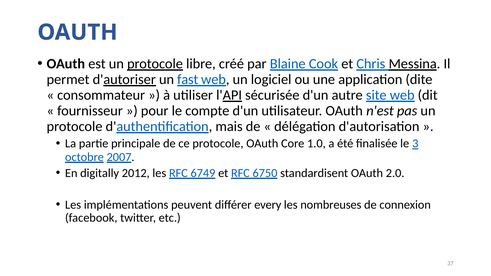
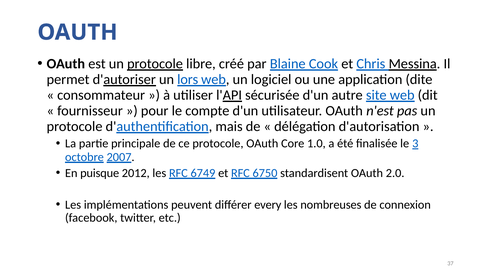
fast: fast -> lors
digitally: digitally -> puisque
